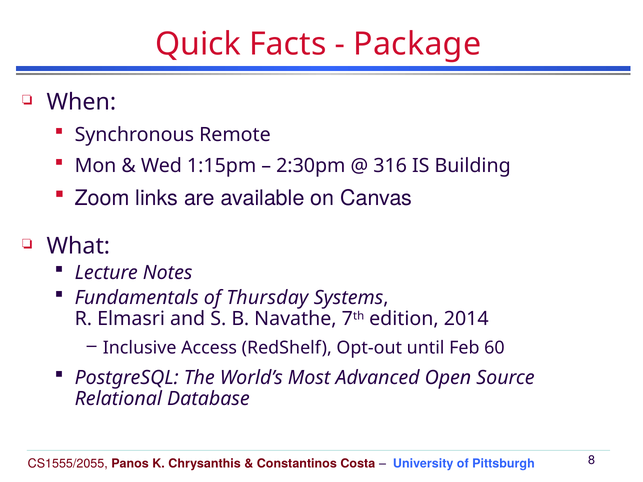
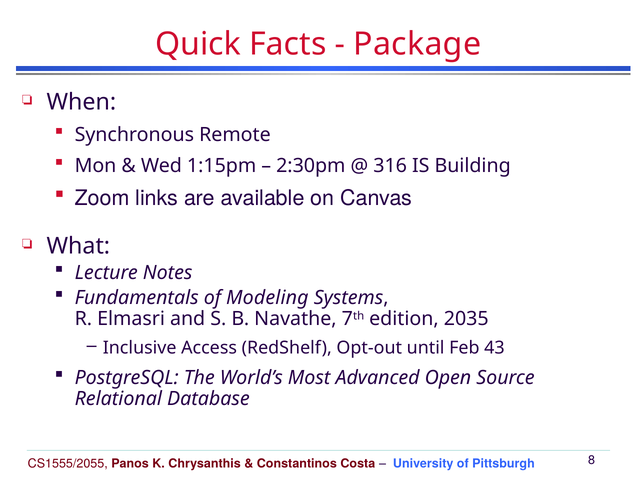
Thursday: Thursday -> Modeling
2014: 2014 -> 2035
60: 60 -> 43
